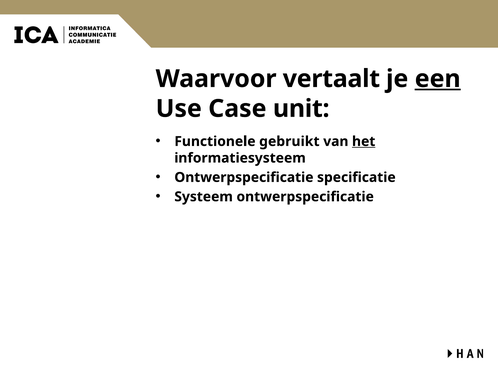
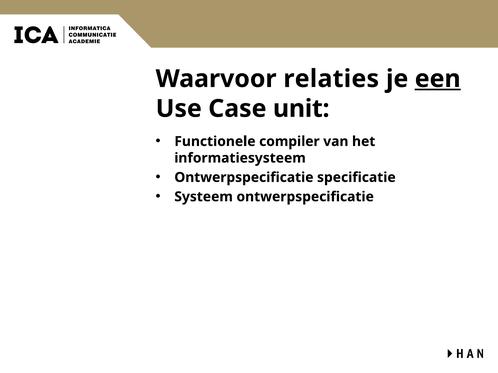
vertaalt: vertaalt -> relaties
gebruikt: gebruikt -> compiler
het underline: present -> none
